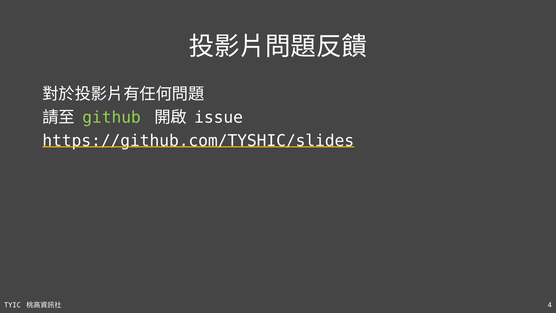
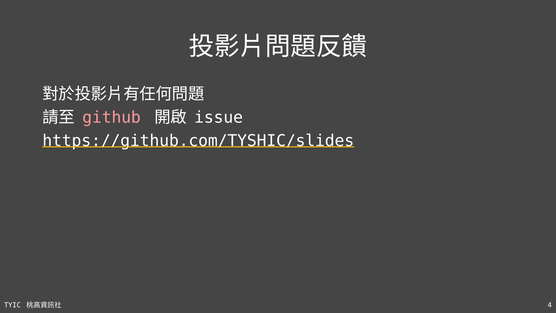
github colour: light green -> pink
